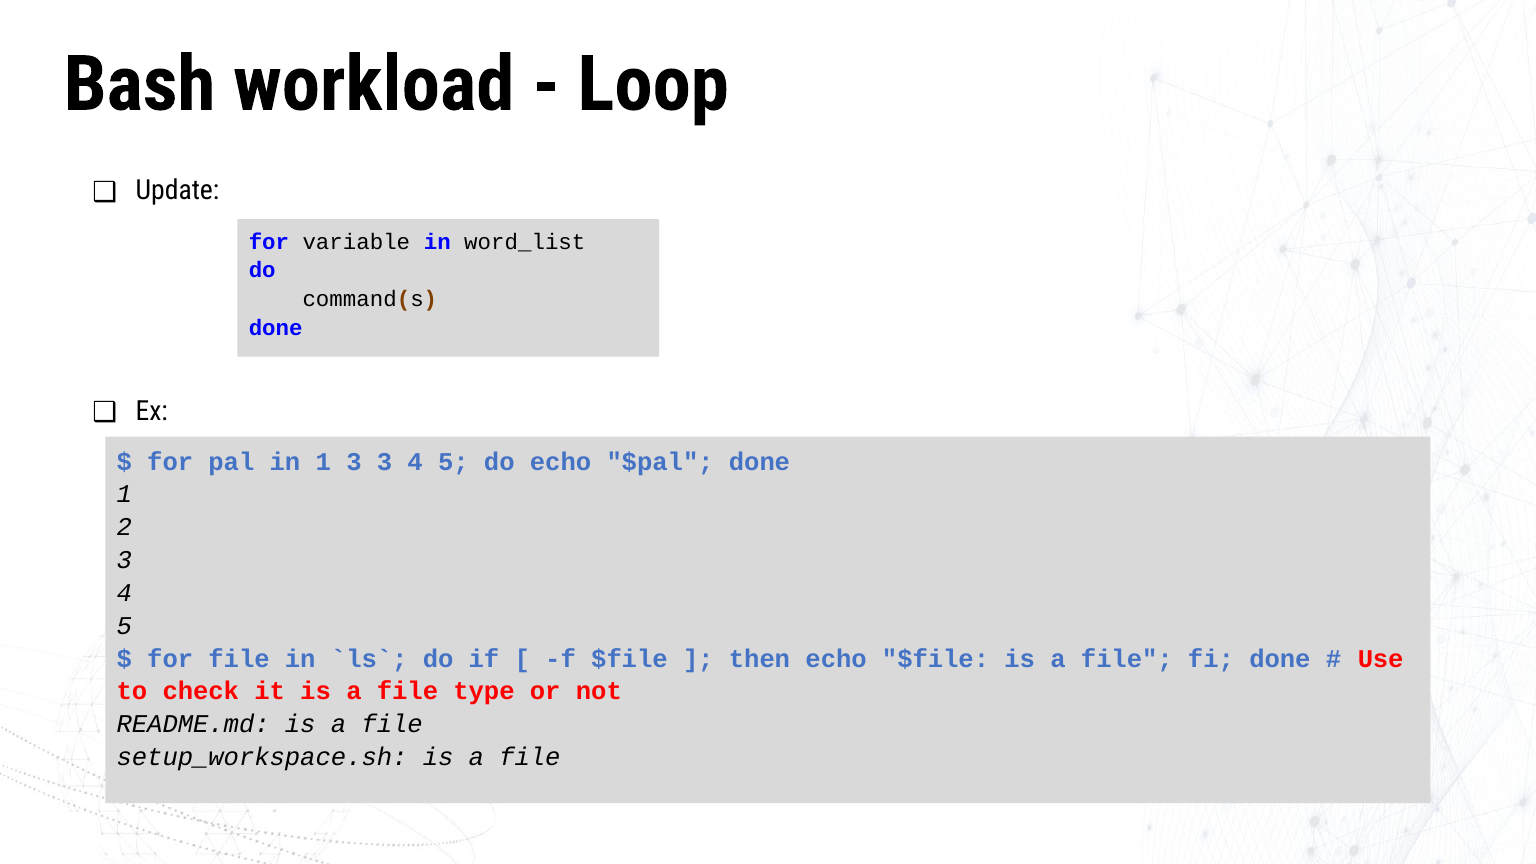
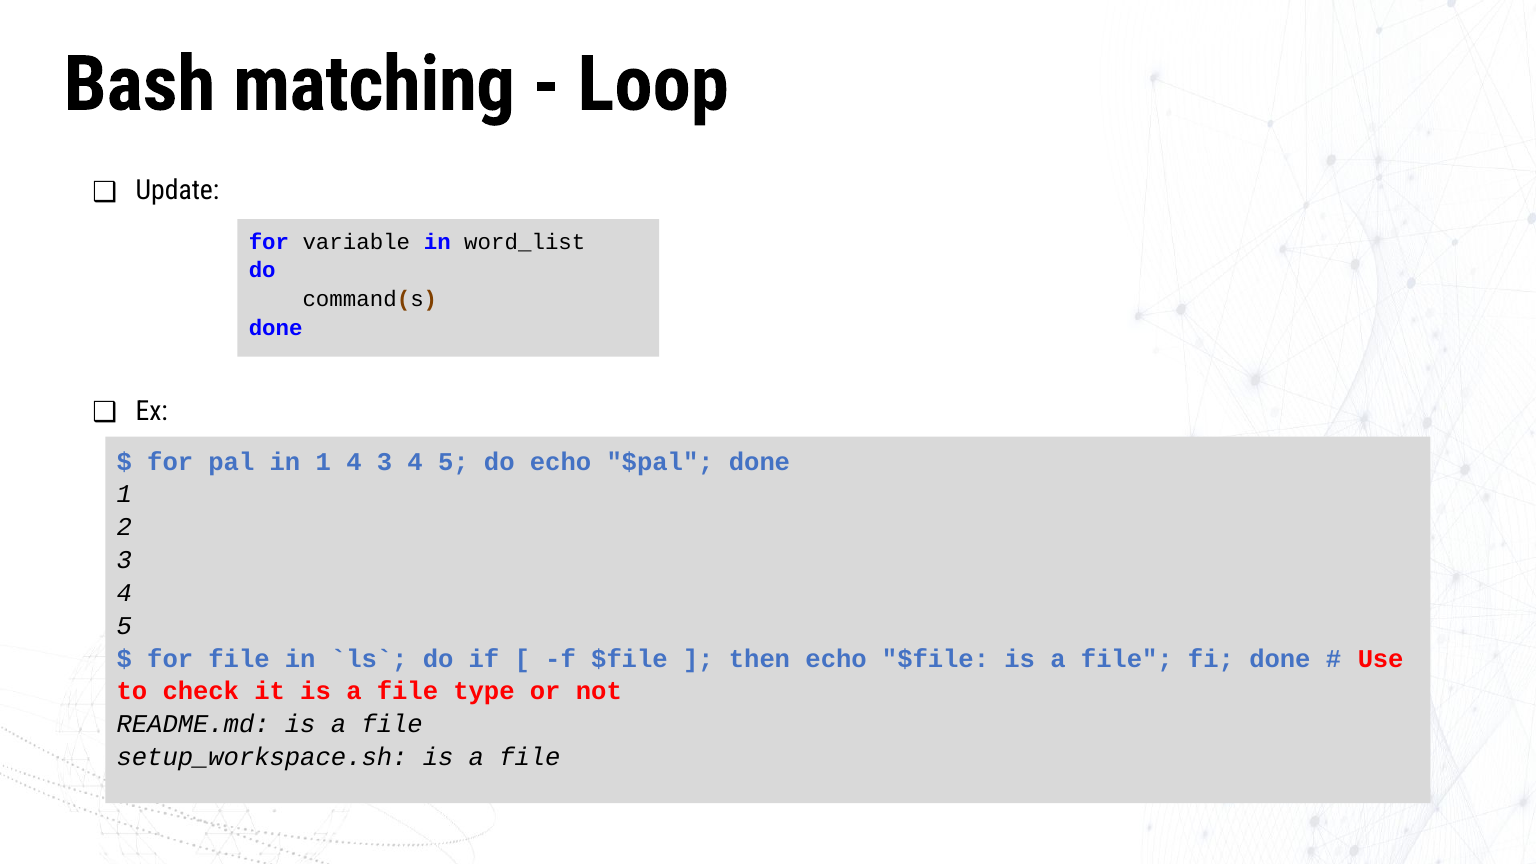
workload: workload -> matching
1 3: 3 -> 4
